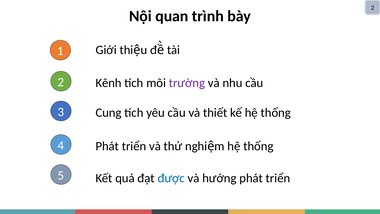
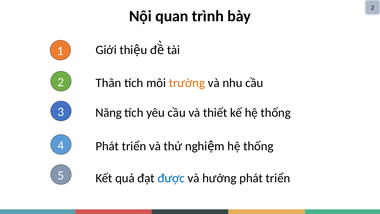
Kênh: Kênh -> Thân
trường colour: purple -> orange
Cung: Cung -> Năng
